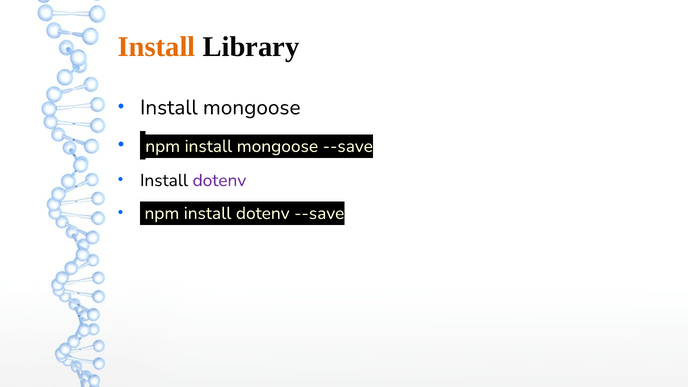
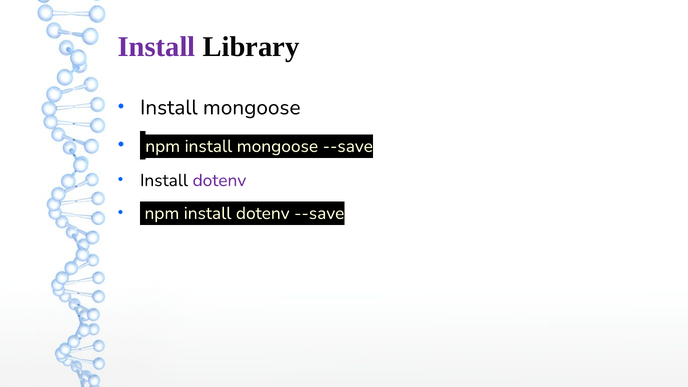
Install at (156, 47) colour: orange -> purple
